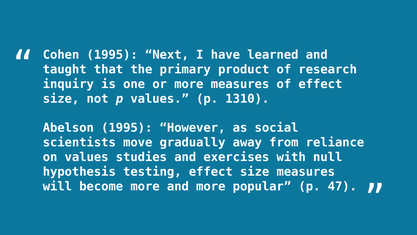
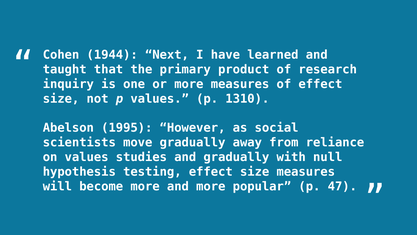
Cohen 1995: 1995 -> 1944
and exercises: exercises -> gradually
